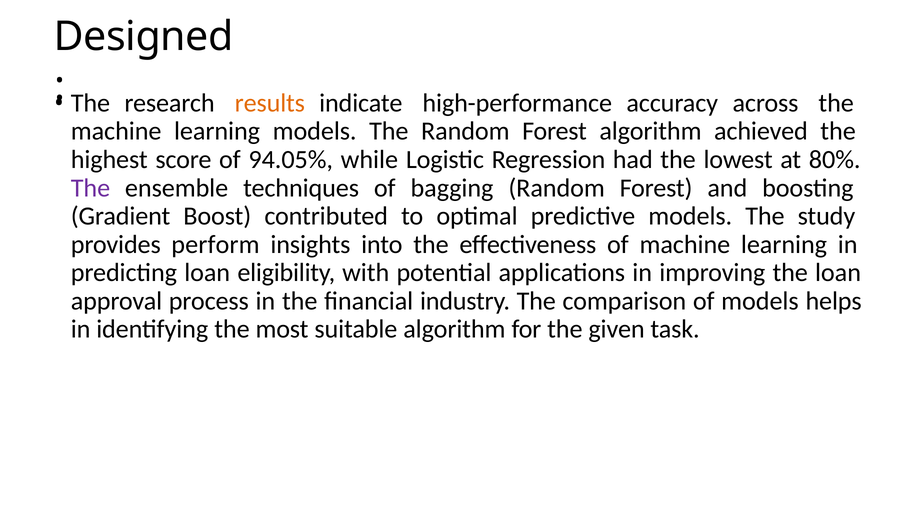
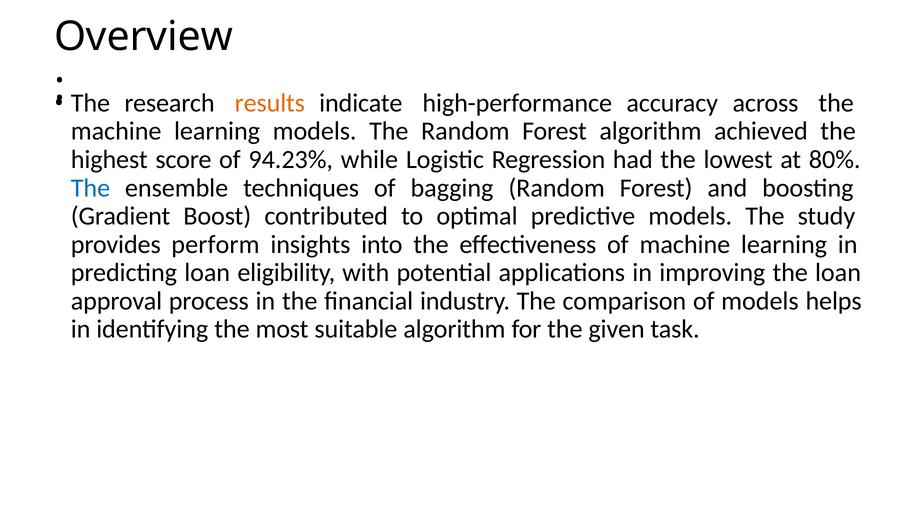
Designed: Designed -> Overview
94.05%: 94.05% -> 94.23%
The at (91, 188) colour: purple -> blue
